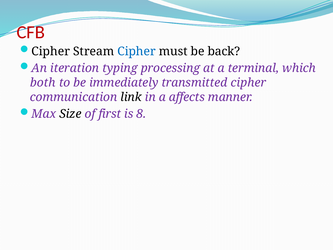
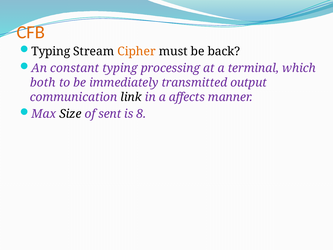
CFB colour: red -> orange
Cipher at (51, 51): Cipher -> Typing
Cipher at (137, 51) colour: blue -> orange
iteration: iteration -> constant
transmitted cipher: cipher -> output
first: first -> sent
